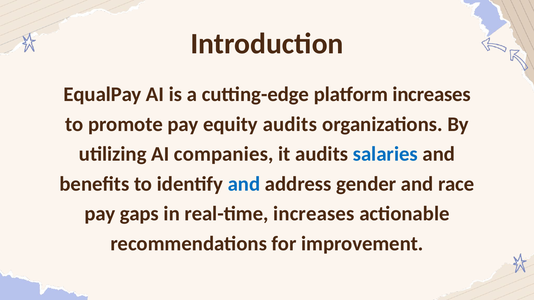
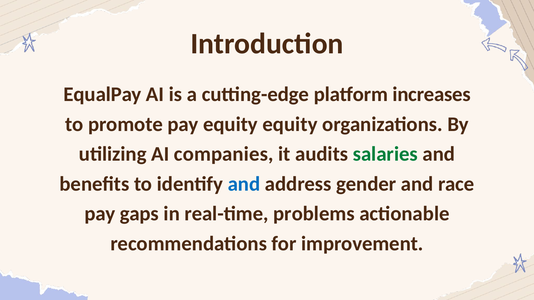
equity audits: audits -> equity
salaries colour: blue -> green
real-time increases: increases -> problems
